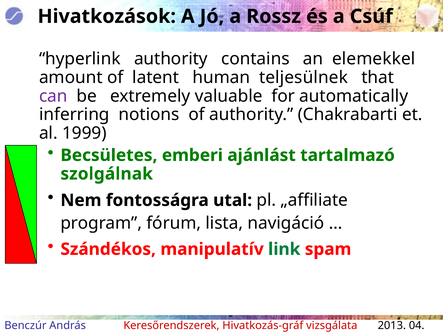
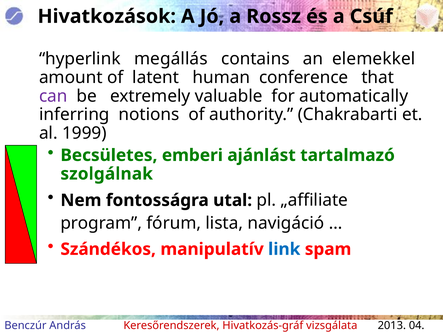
hyperlink authority: authority -> megállás
teljesülnek: teljesülnek -> conference
link colour: green -> blue
